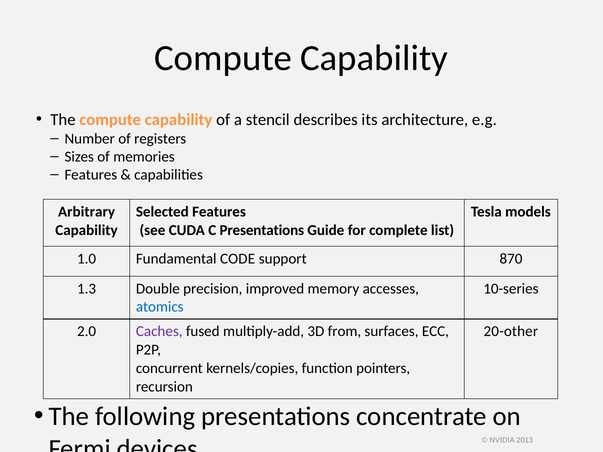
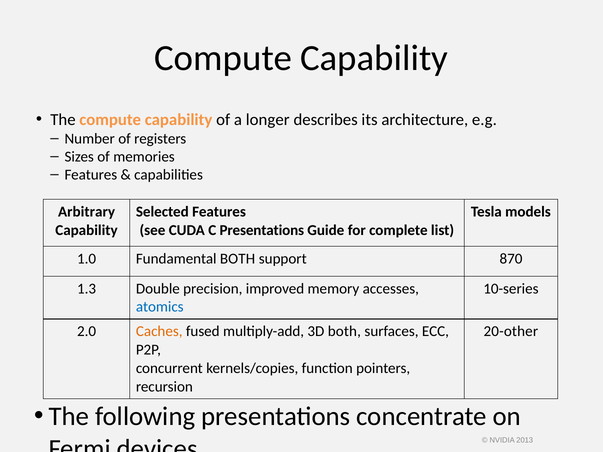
stencil: stencil -> longer
Fundamental CODE: CODE -> BOTH
Caches colour: purple -> orange
3D from: from -> both
